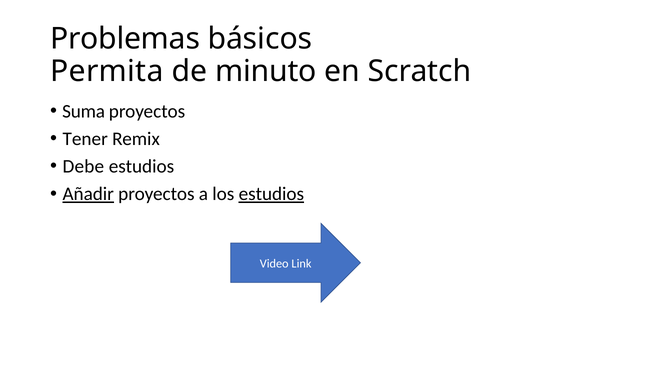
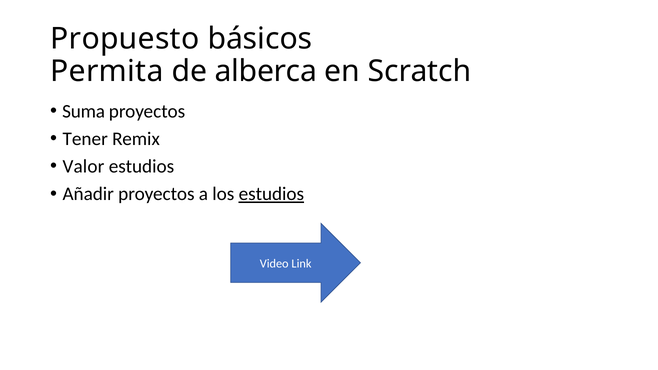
Problemas: Problemas -> Propuesto
minuto: minuto -> alberca
Debe: Debe -> Valor
Añadir underline: present -> none
